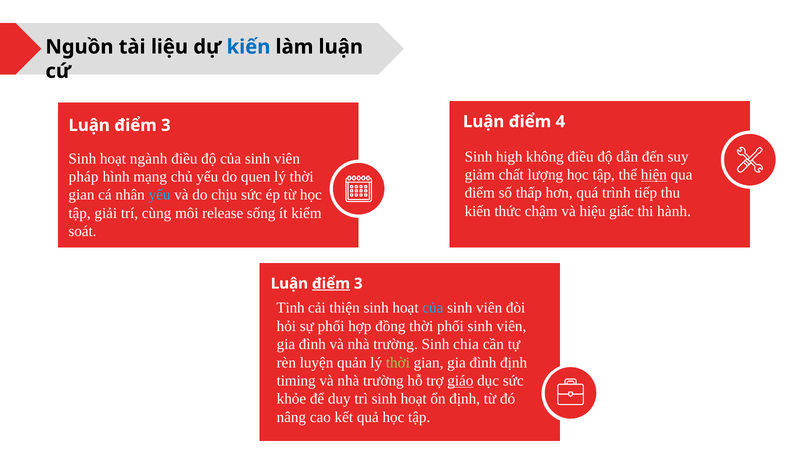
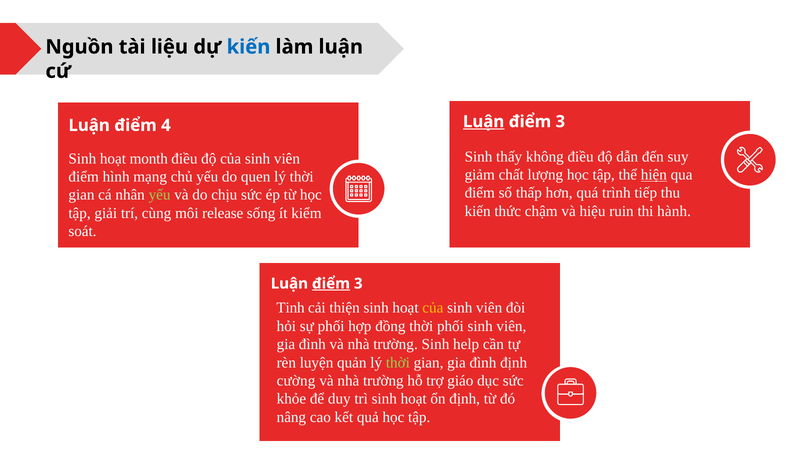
Luận at (484, 121) underline: none -> present
4 at (560, 121): 4 -> 3
3 at (166, 125): 3 -> 4
high: high -> thấy
ngành: ngành -> month
pháp at (84, 177): pháp -> điểm
yếu at (160, 195) colour: light blue -> light green
giấc: giấc -> ruin
của at (433, 308) colour: light blue -> yellow
chia: chia -> help
timing: timing -> cường
giáo underline: present -> none
